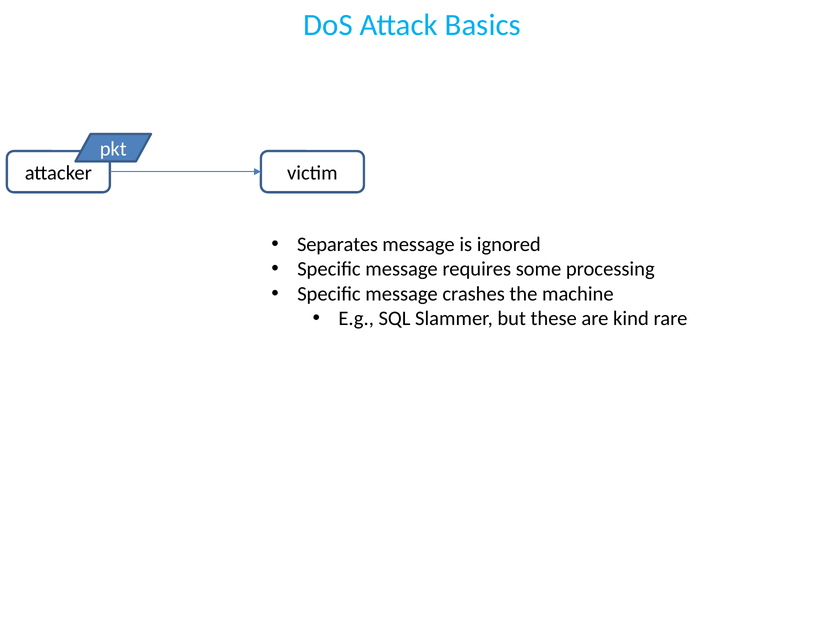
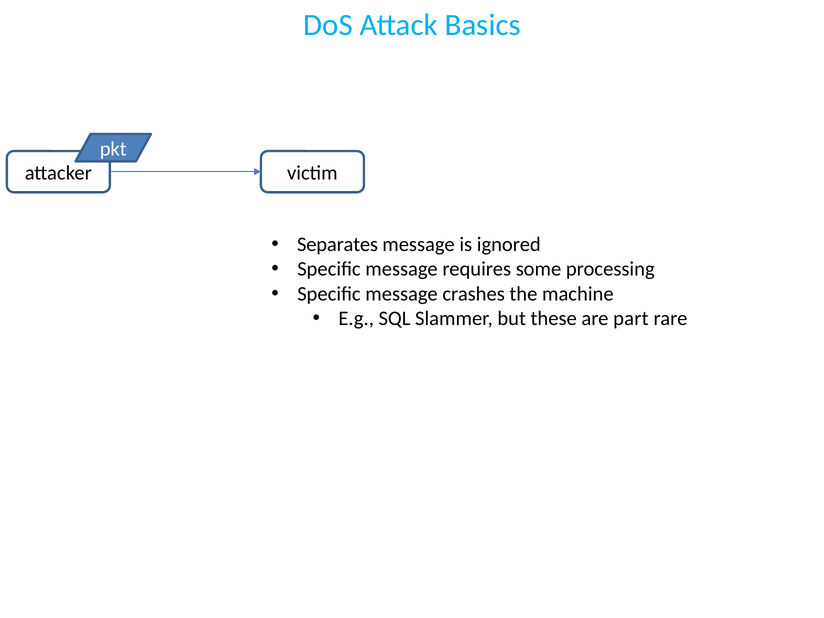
kind: kind -> part
